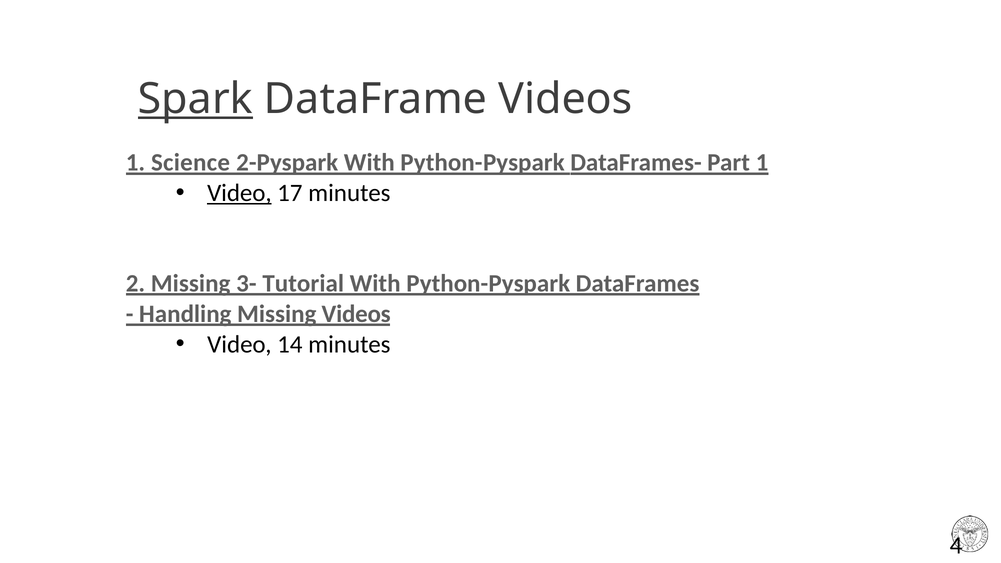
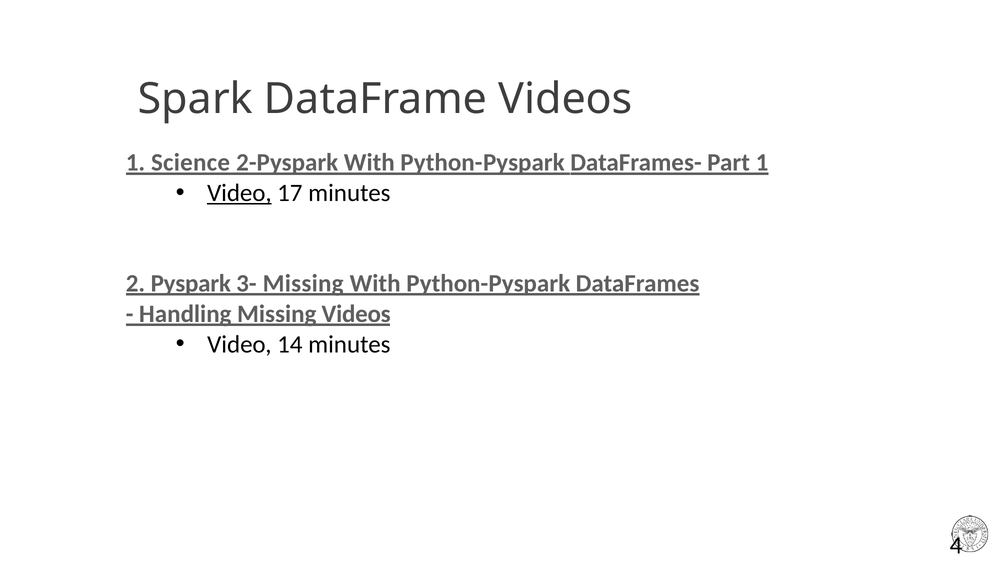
Spark underline: present -> none
2 Missing: Missing -> Pyspark
3- Tutorial: Tutorial -> Missing
